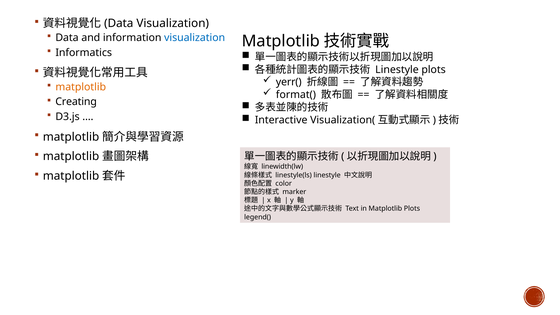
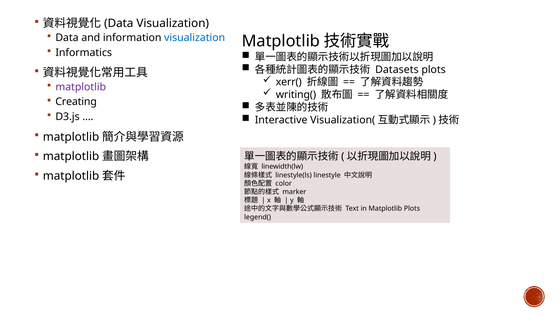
Linestyle at (397, 70): Linestyle -> Datasets
yerr(: yerr( -> xerr(
matplotlib at (81, 87) colour: orange -> purple
format(: format( -> writing(
